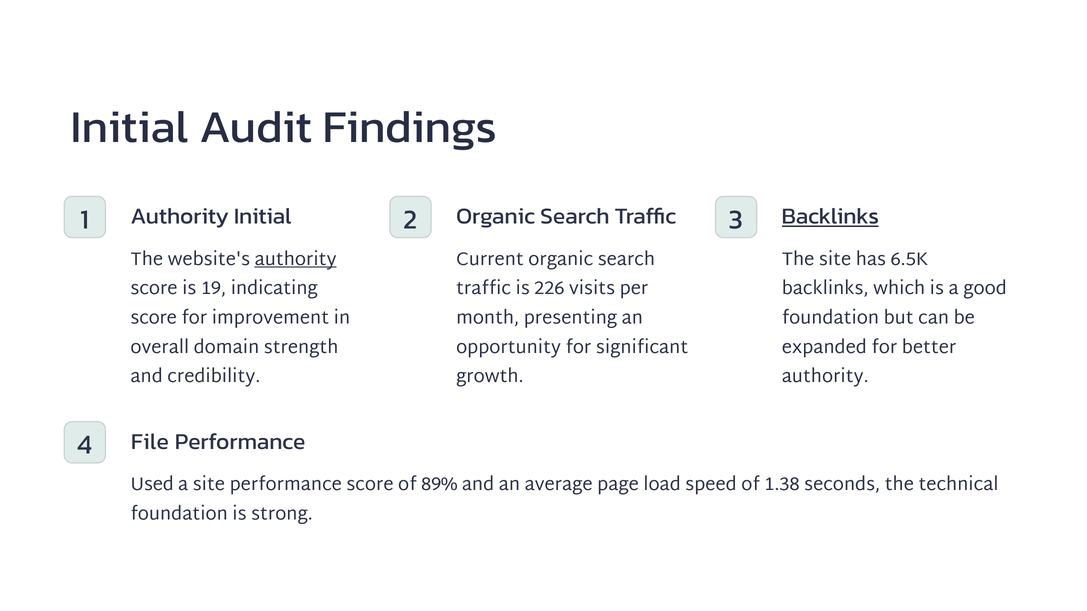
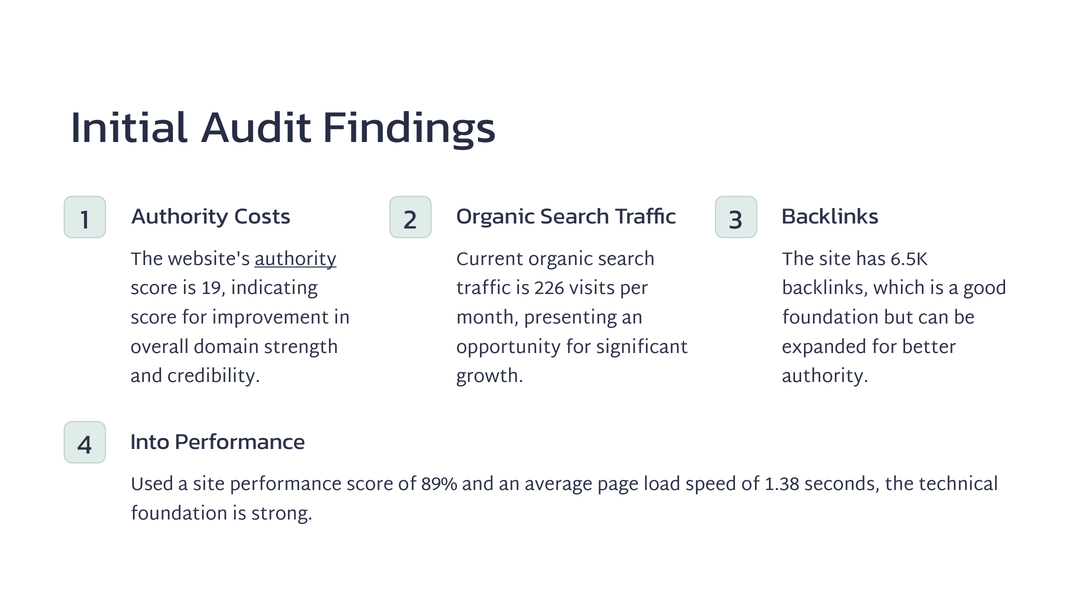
Authority Initial: Initial -> Costs
Backlinks at (830, 216) underline: present -> none
File: File -> Into
